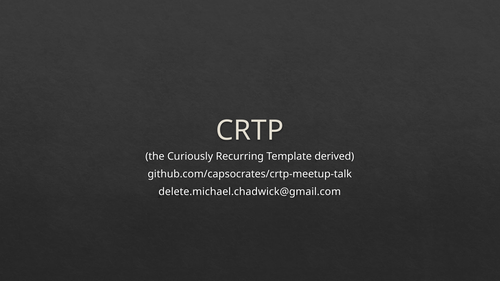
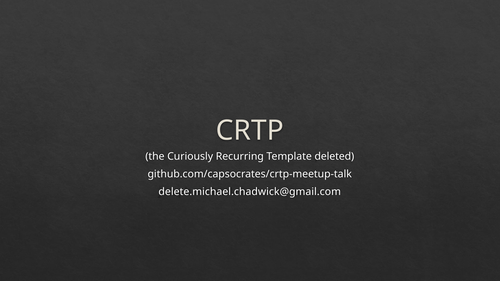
derived: derived -> deleted
